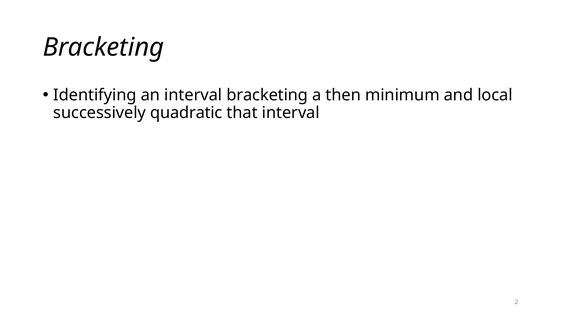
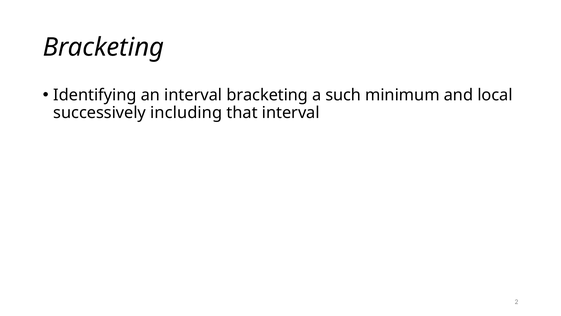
then: then -> such
quadratic: quadratic -> including
